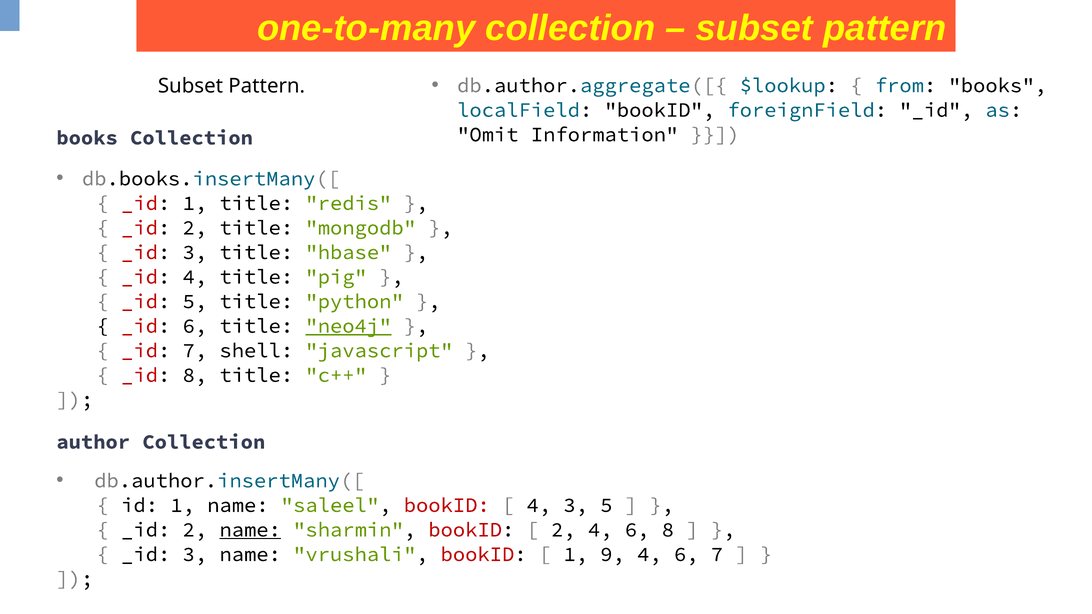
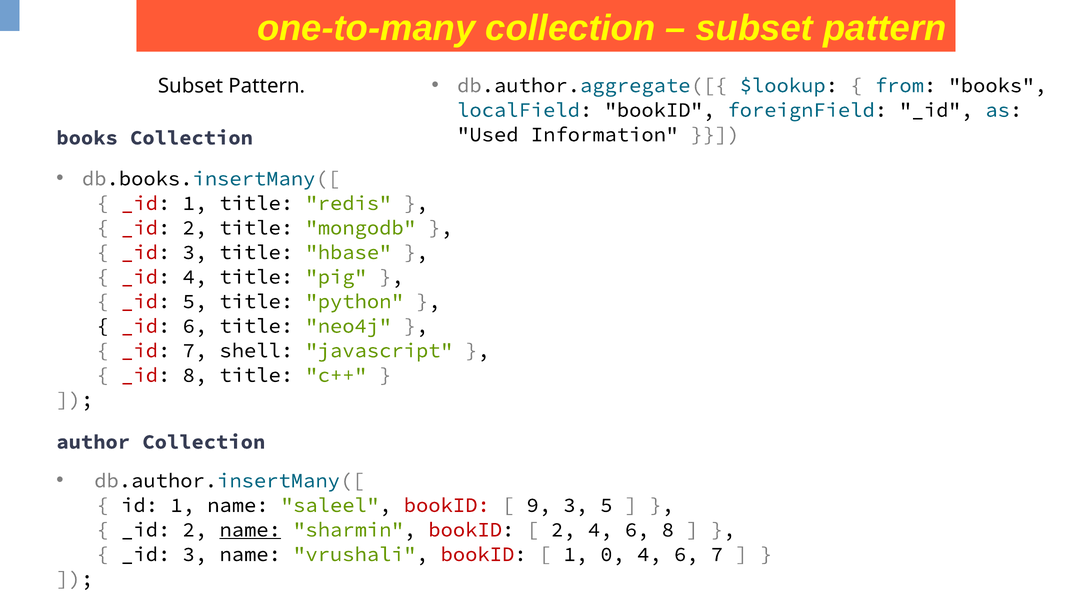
Omit: Omit -> Used
neo4j underline: present -> none
4 at (539, 505): 4 -> 9
9: 9 -> 0
